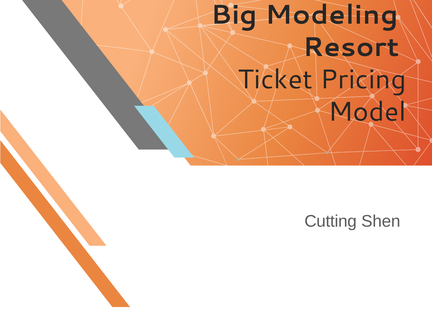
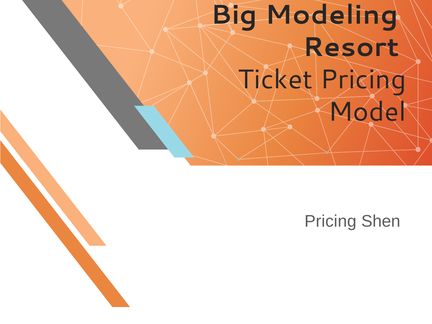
Cutting at (331, 221): Cutting -> Pricing
